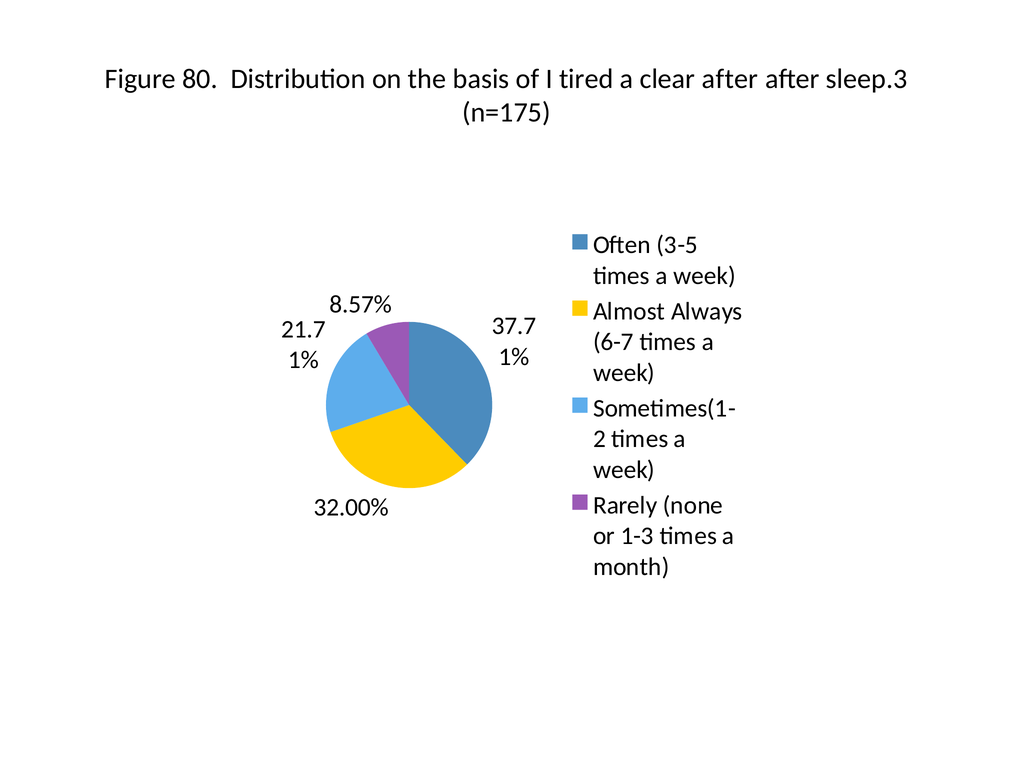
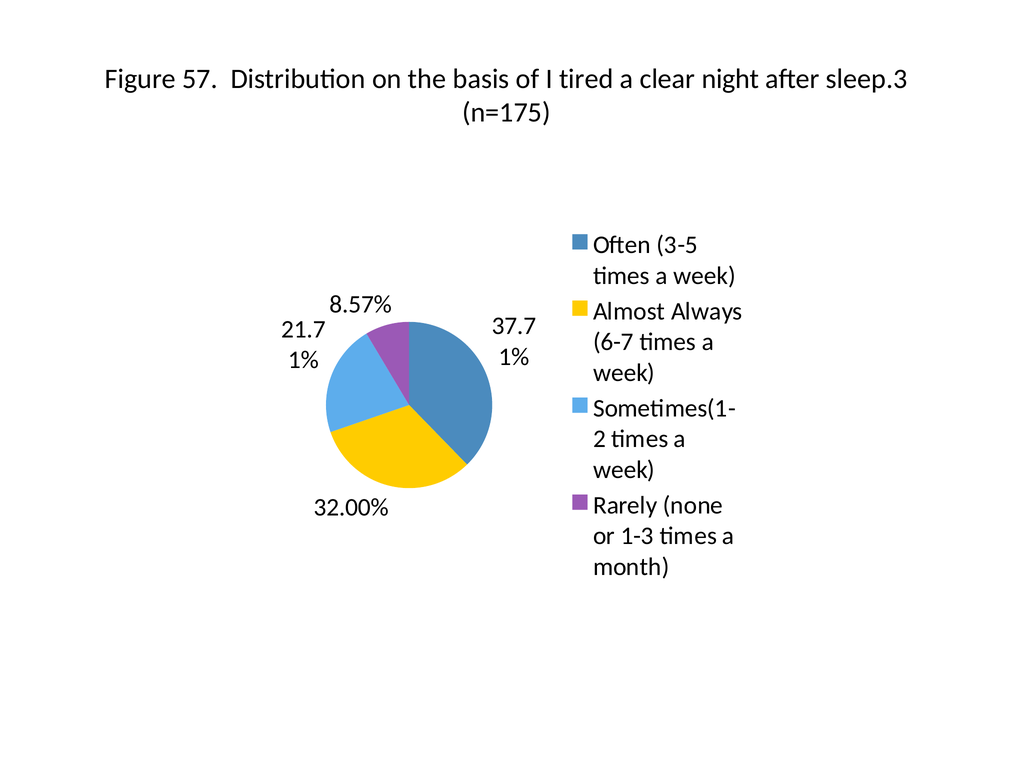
80: 80 -> 57
clear after: after -> night
